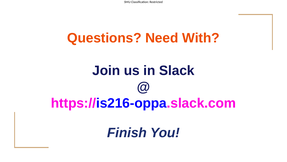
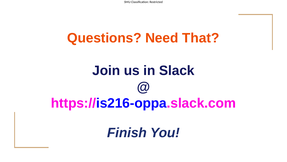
With: With -> That
